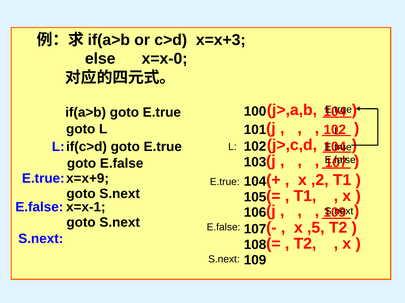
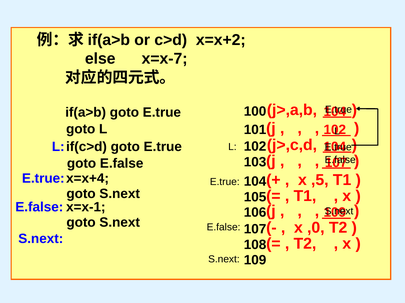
x=x+3: x=x+3 -> x=x+2
x=x-0: x=x-0 -> x=x-7
x=x+9: x=x+9 -> x=x+4
,2: ,2 -> ,5
,5: ,5 -> ,0
